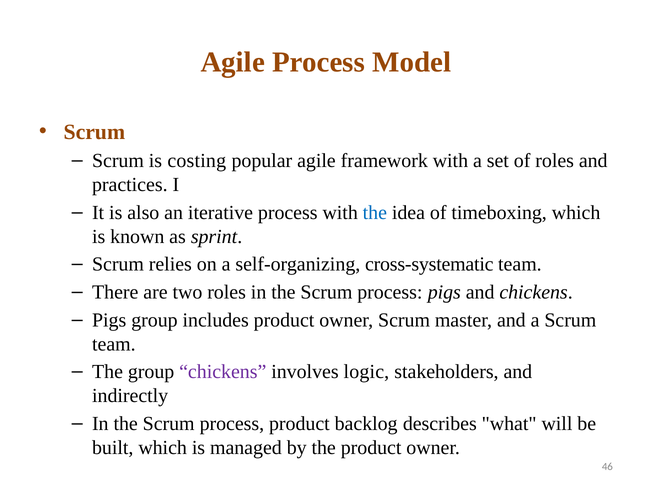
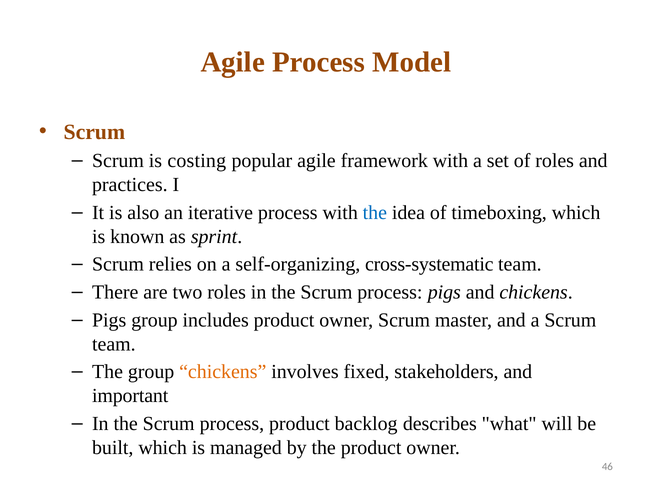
chickens at (223, 372) colour: purple -> orange
logic: logic -> fixed
indirectly: indirectly -> important
